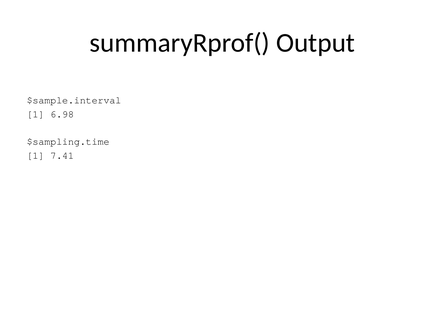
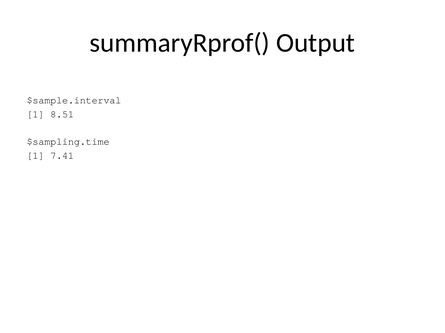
6.98: 6.98 -> 8.51
